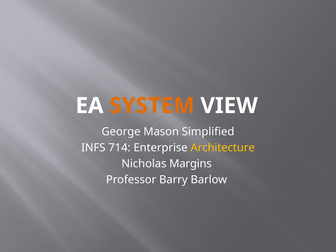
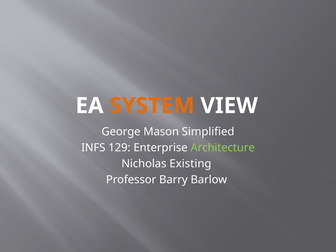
714: 714 -> 129
Architecture colour: yellow -> light green
Margins: Margins -> Existing
